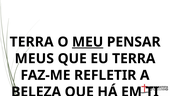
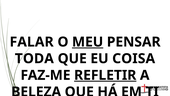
TERRA at (32, 42): TERRA -> FALAR
MEUS: MEUS -> TODA
EU TERRA: TERRA -> COISA
REFLETIR underline: none -> present
